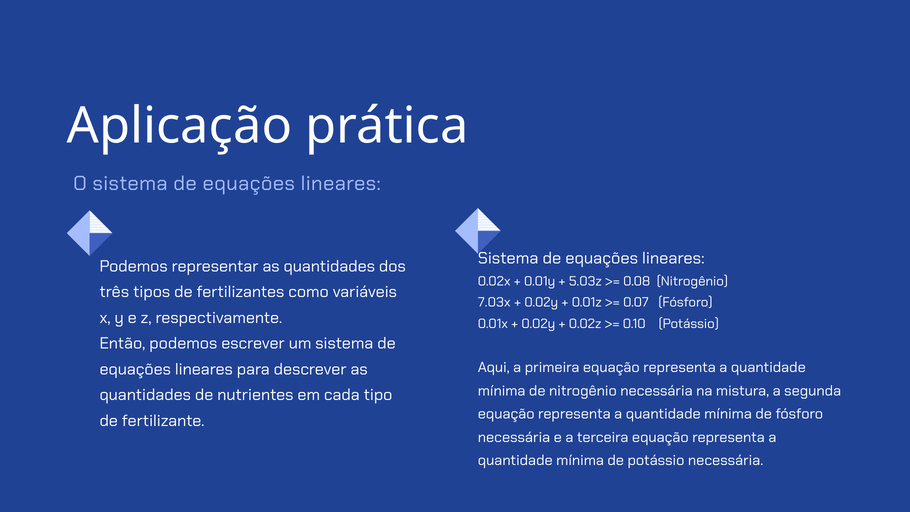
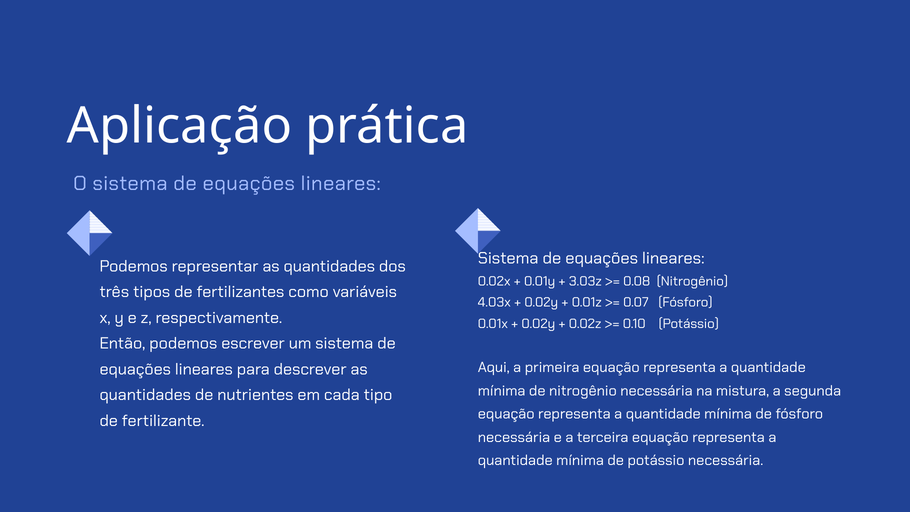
5.03z: 5.03z -> 3.03z
7.03x: 7.03x -> 4.03x
